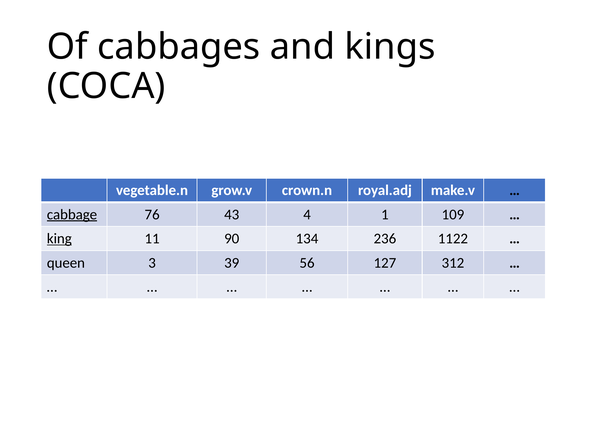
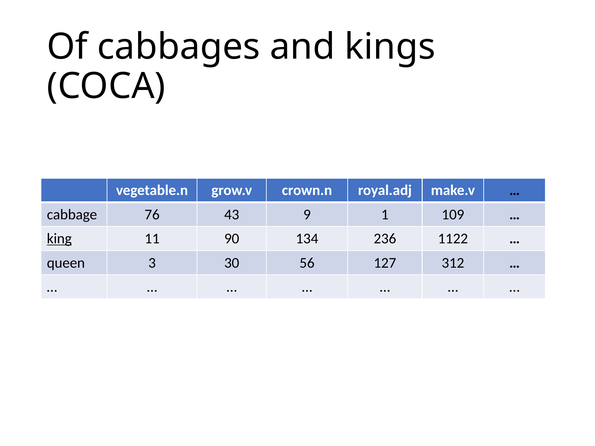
cabbage underline: present -> none
4: 4 -> 9
39: 39 -> 30
